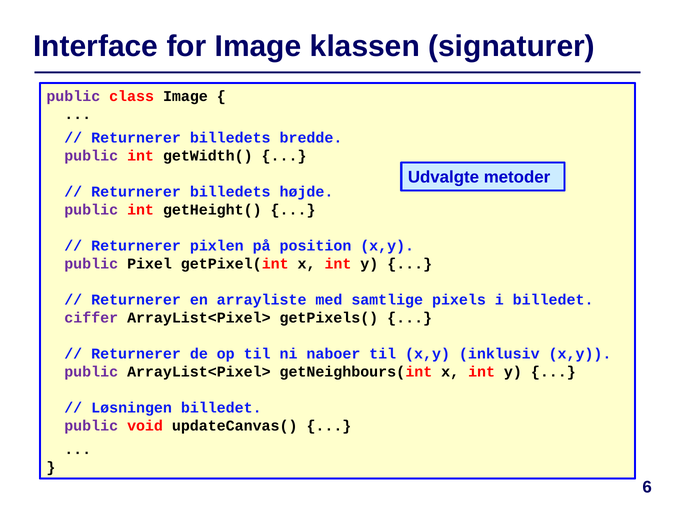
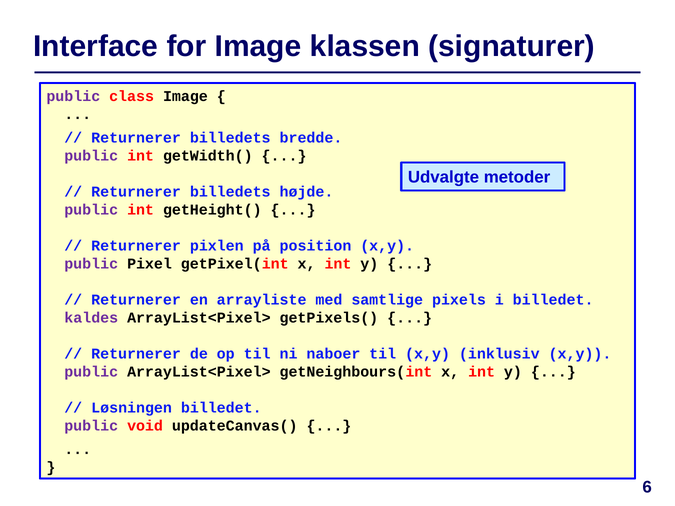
ciffer: ciffer -> kaldes
